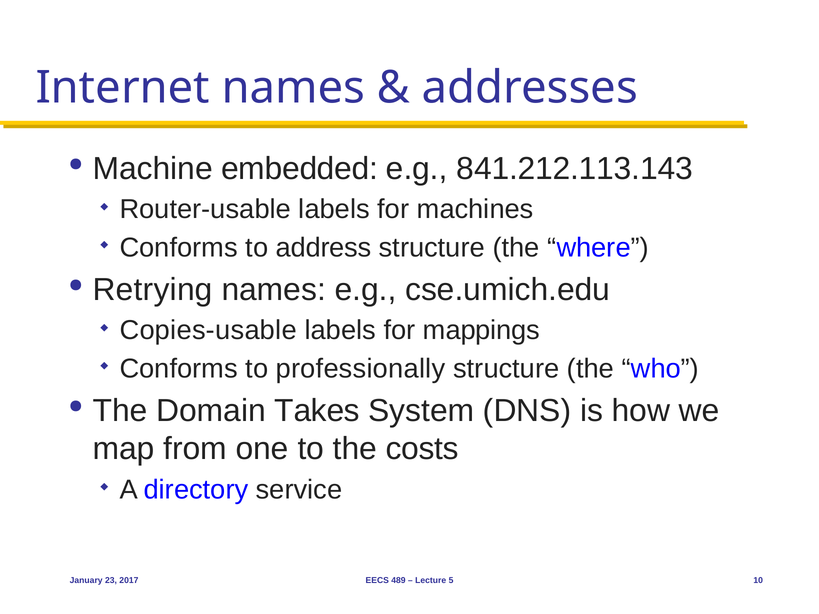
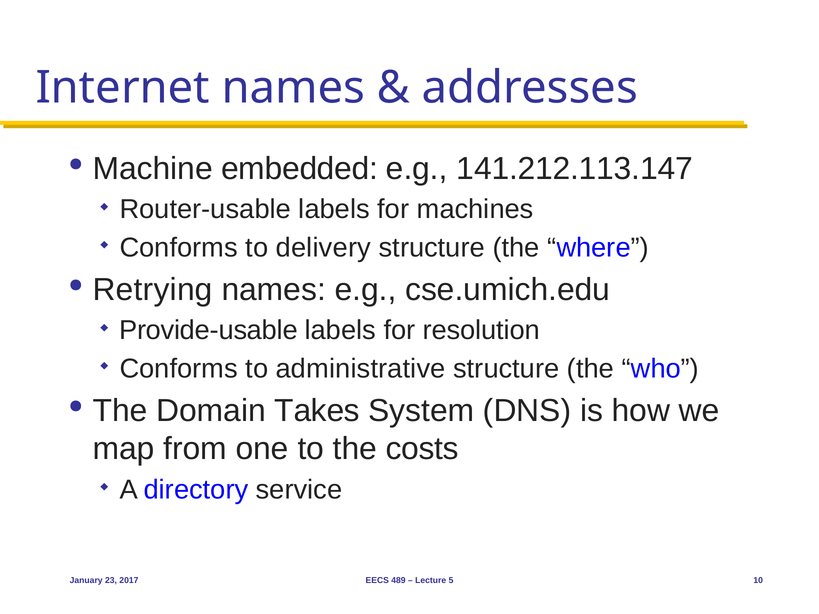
841.212.113.143: 841.212.113.143 -> 141.212.113.147
address: address -> delivery
Copies-usable: Copies-usable -> Provide-usable
mappings: mappings -> resolution
professionally: professionally -> administrative
